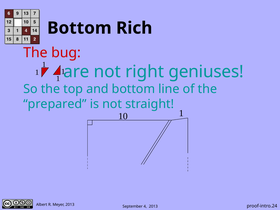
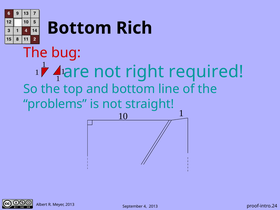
geniuses: geniuses -> required
prepared: prepared -> problems
